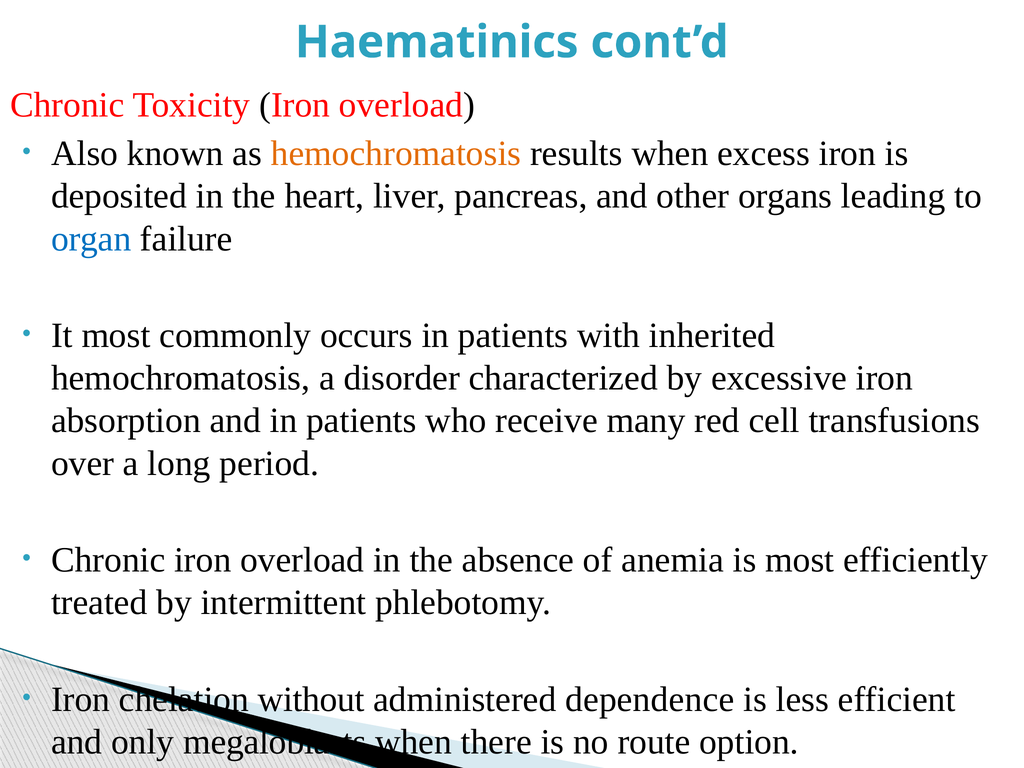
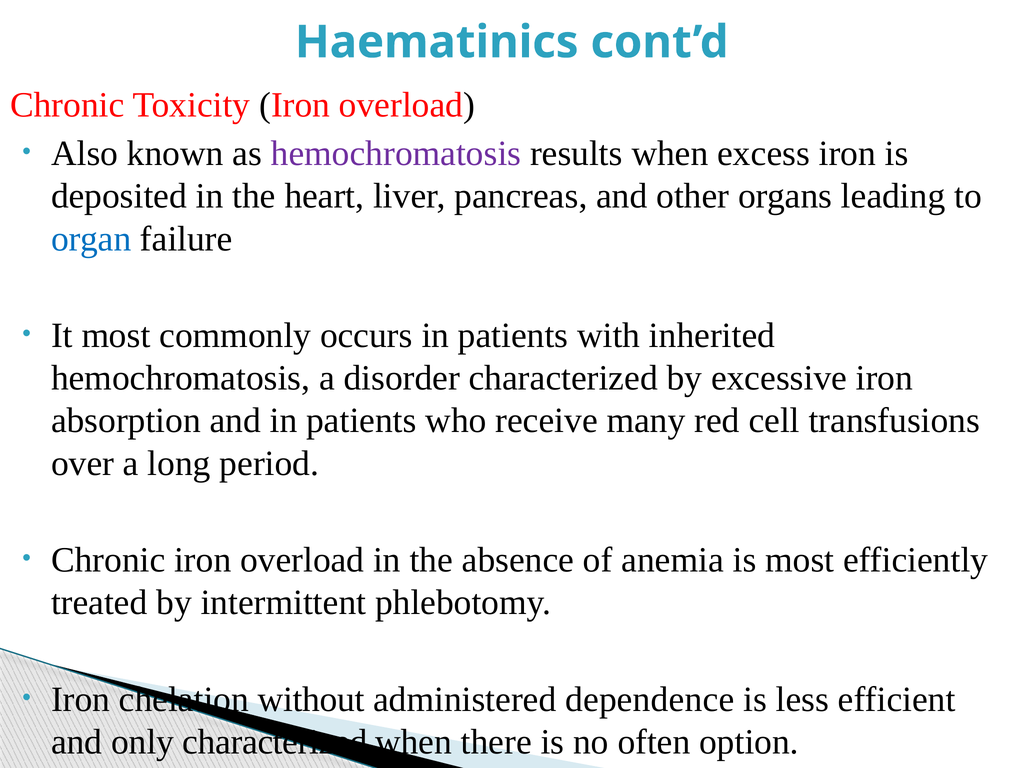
hemochromatosis at (396, 153) colour: orange -> purple
only megaloblasts: megaloblasts -> characterized
route: route -> often
